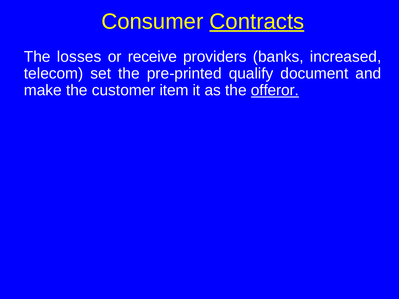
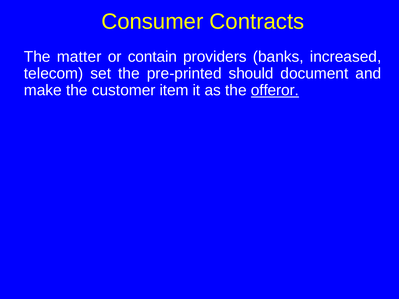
Contracts underline: present -> none
losses: losses -> matter
receive: receive -> contain
qualify: qualify -> should
